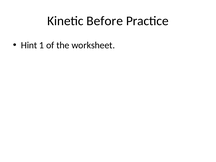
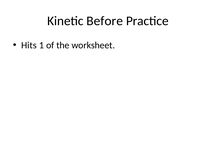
Hint: Hint -> Hits
